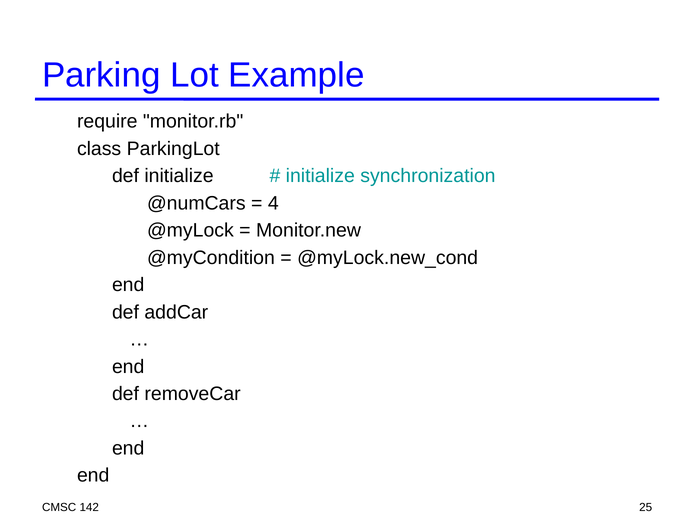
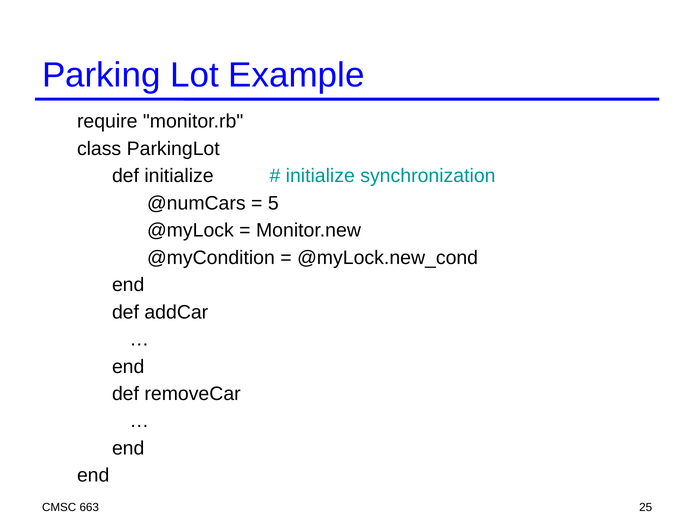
4: 4 -> 5
142: 142 -> 663
